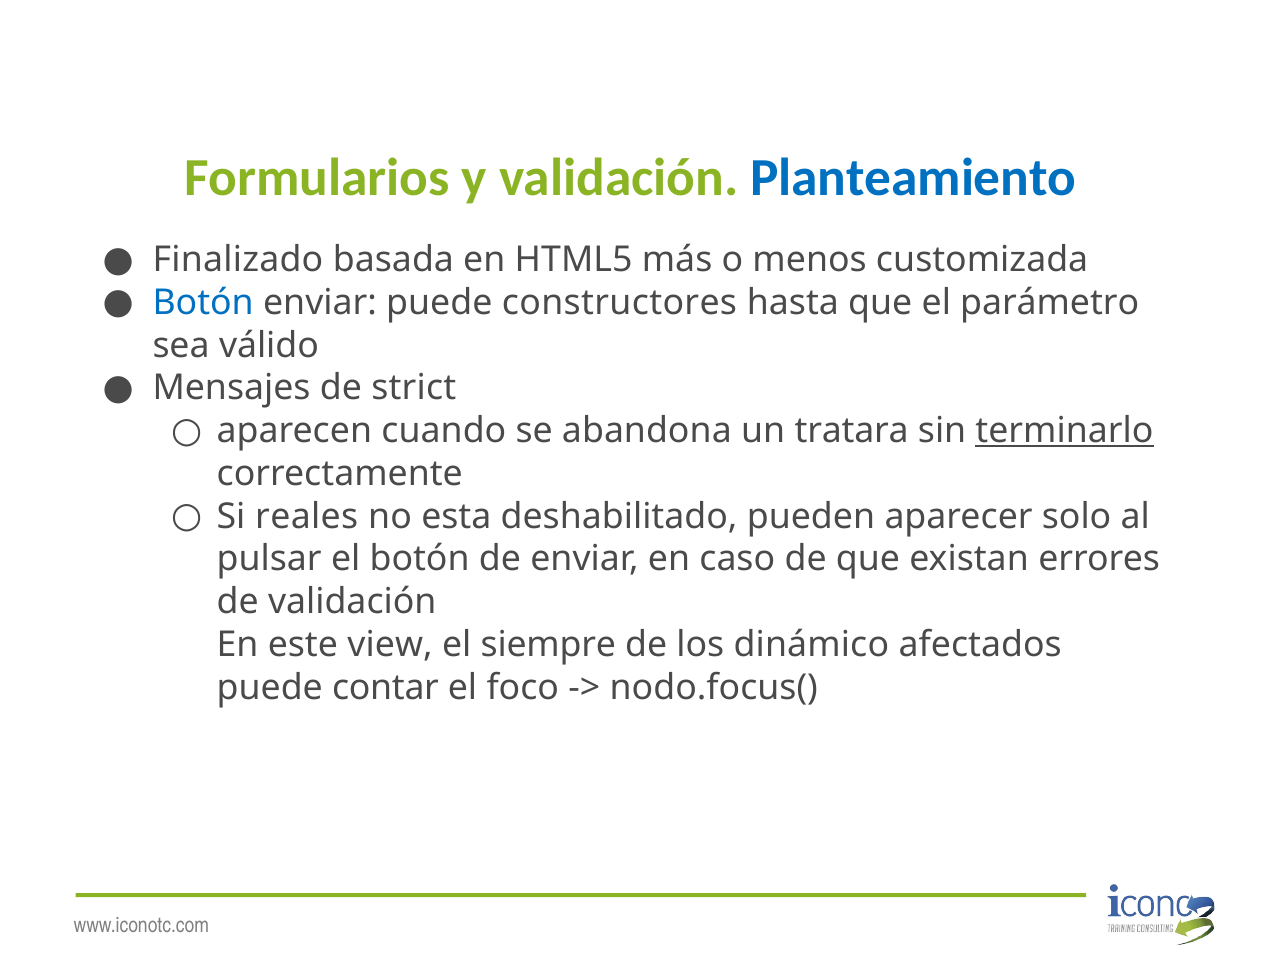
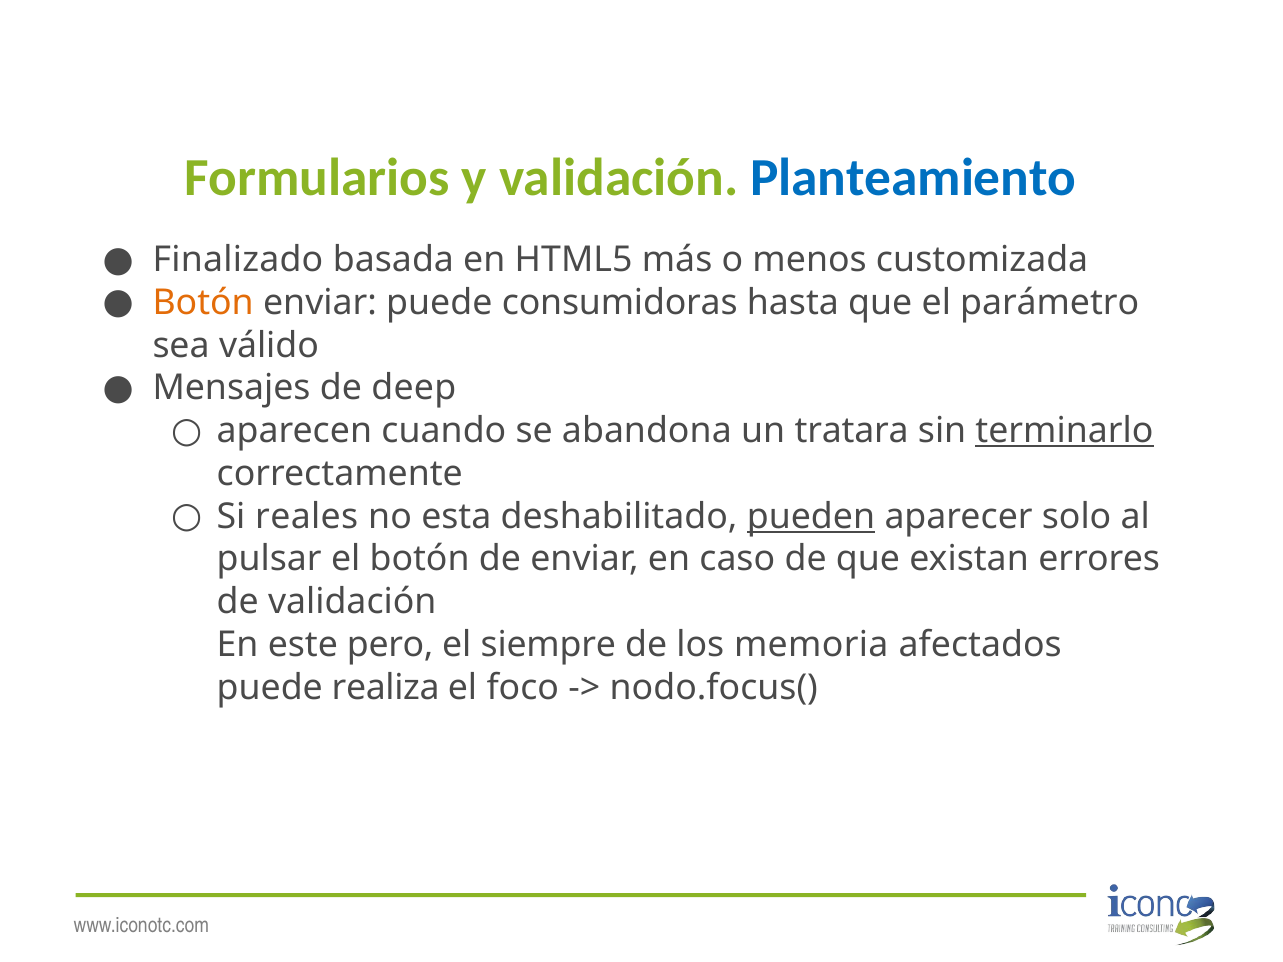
Botón at (203, 303) colour: blue -> orange
constructores: constructores -> consumidoras
strict: strict -> deep
pueden underline: none -> present
view: view -> pero
dinámico: dinámico -> memoria
contar: contar -> realiza
